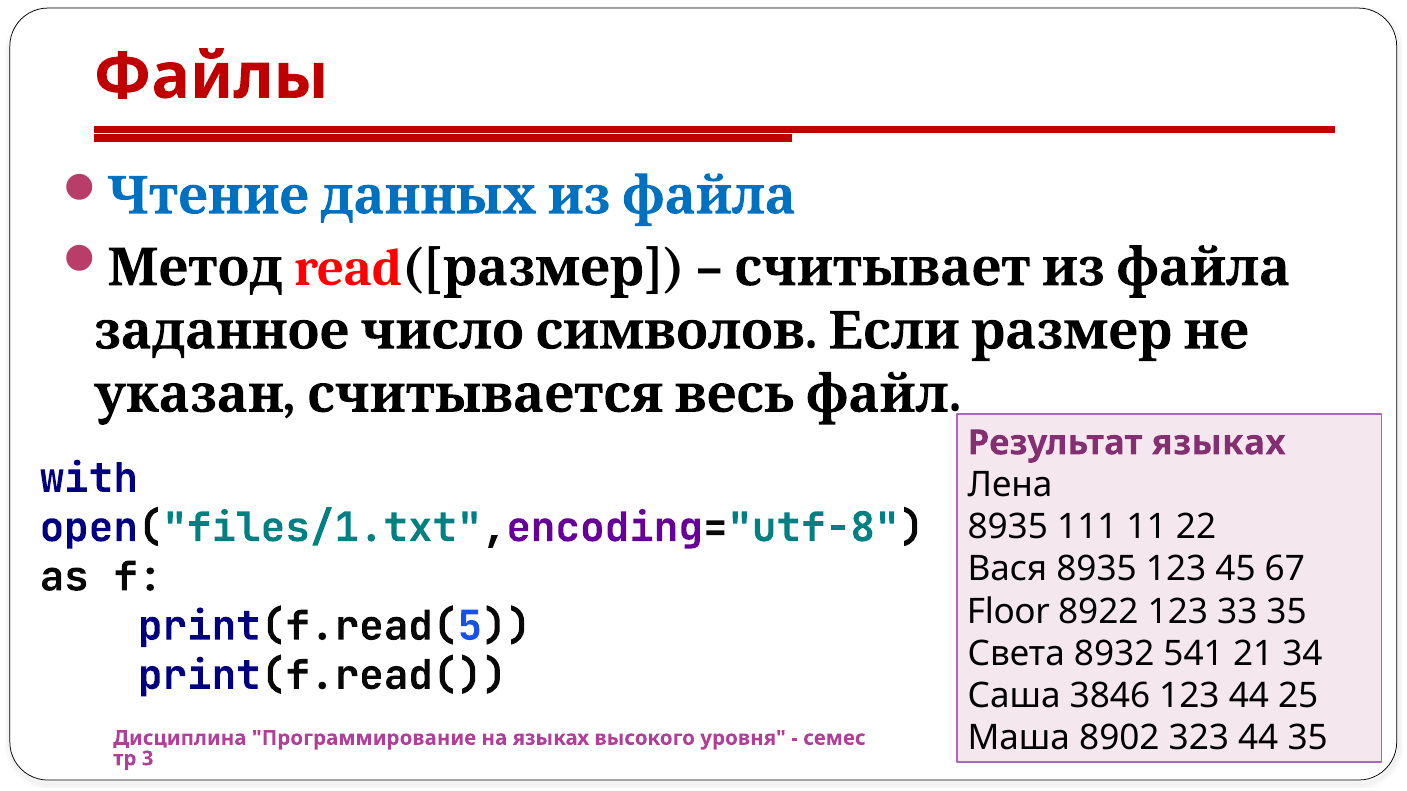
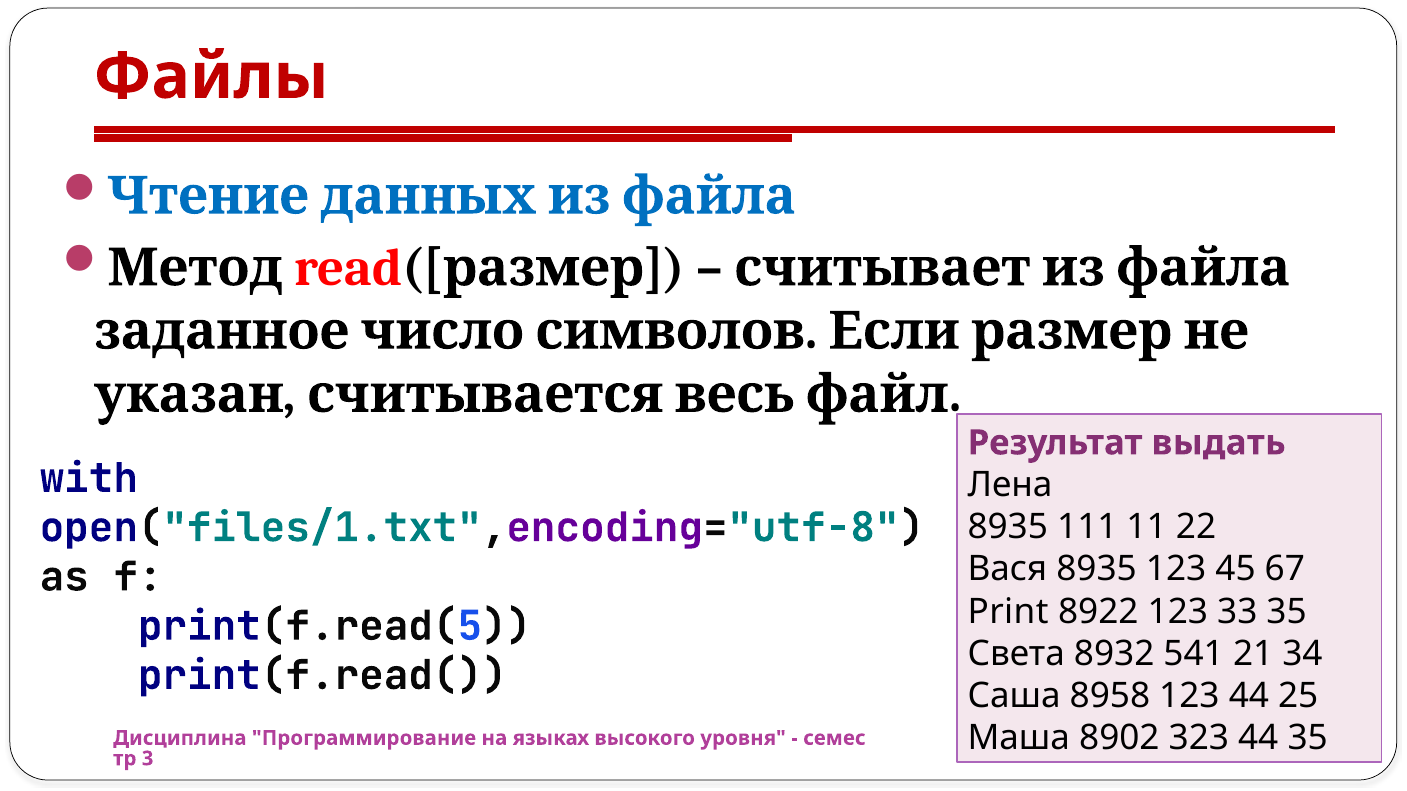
Результат языках: языках -> выдать
Floor: Floor -> Print
3846: 3846 -> 8958
